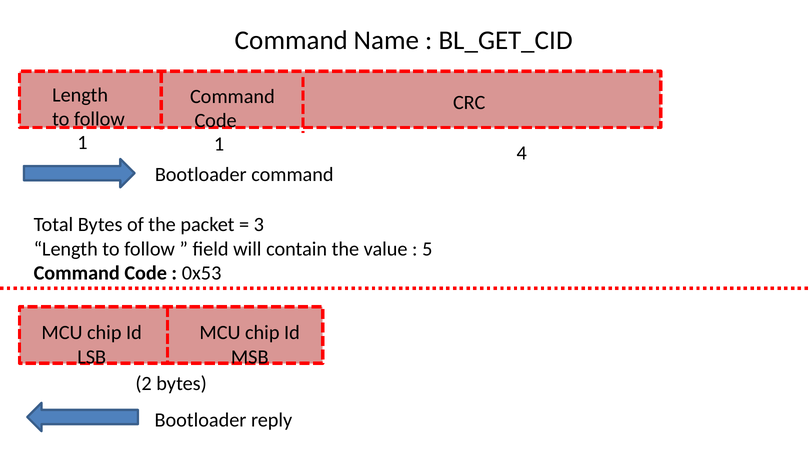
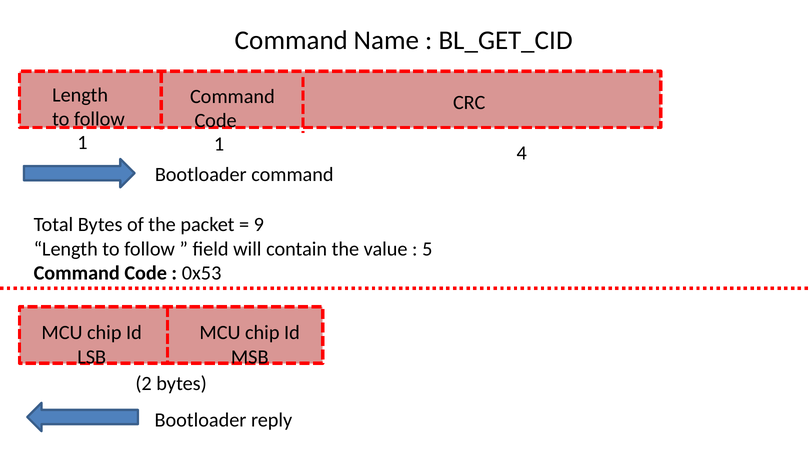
3: 3 -> 9
